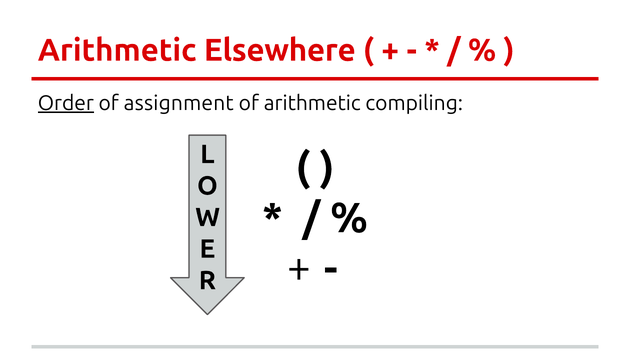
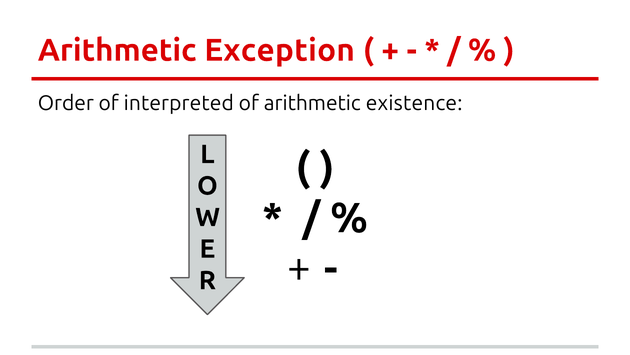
Elsewhere: Elsewhere -> Exception
Order underline: present -> none
assignment: assignment -> interpreted
compiling: compiling -> existence
